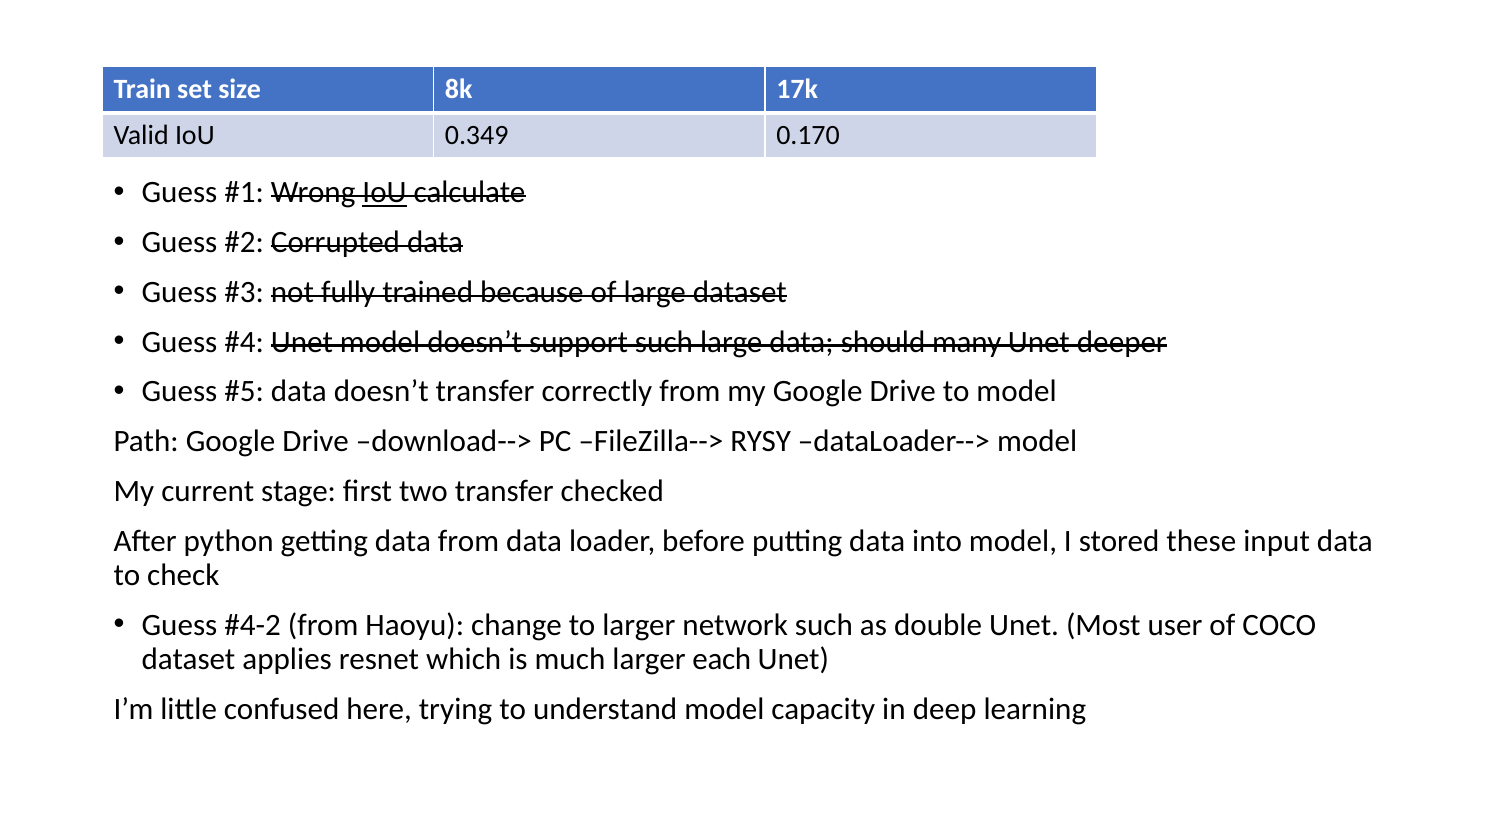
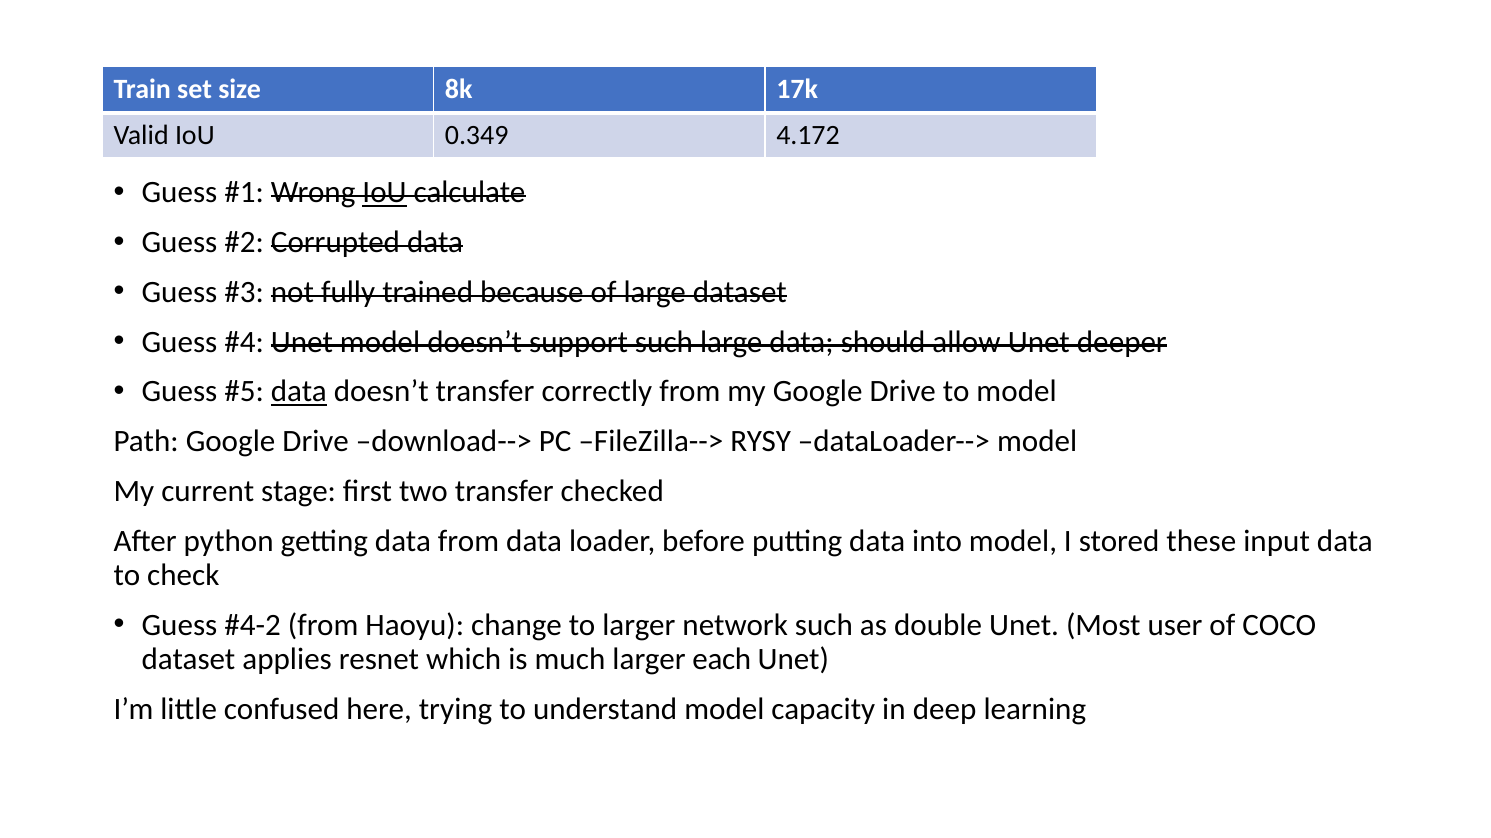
0.170: 0.170 -> 4.172
many: many -> allow
data at (299, 392) underline: none -> present
